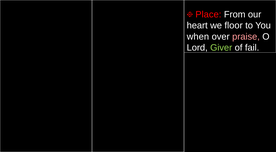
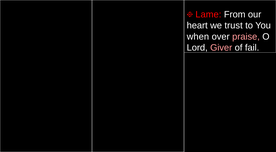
Place: Place -> Lame
floor: floor -> trust
Giver colour: light green -> pink
